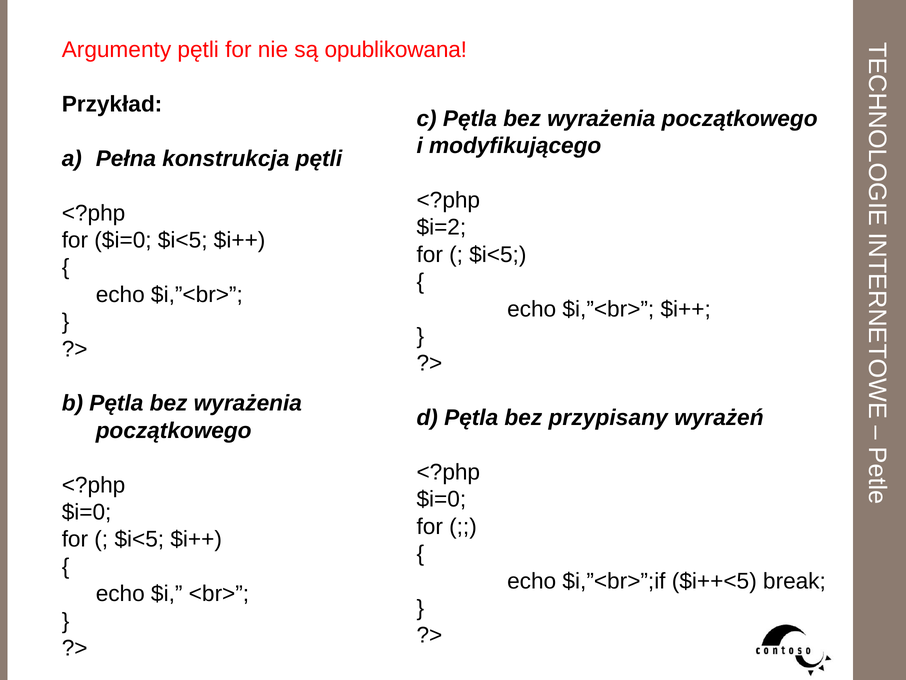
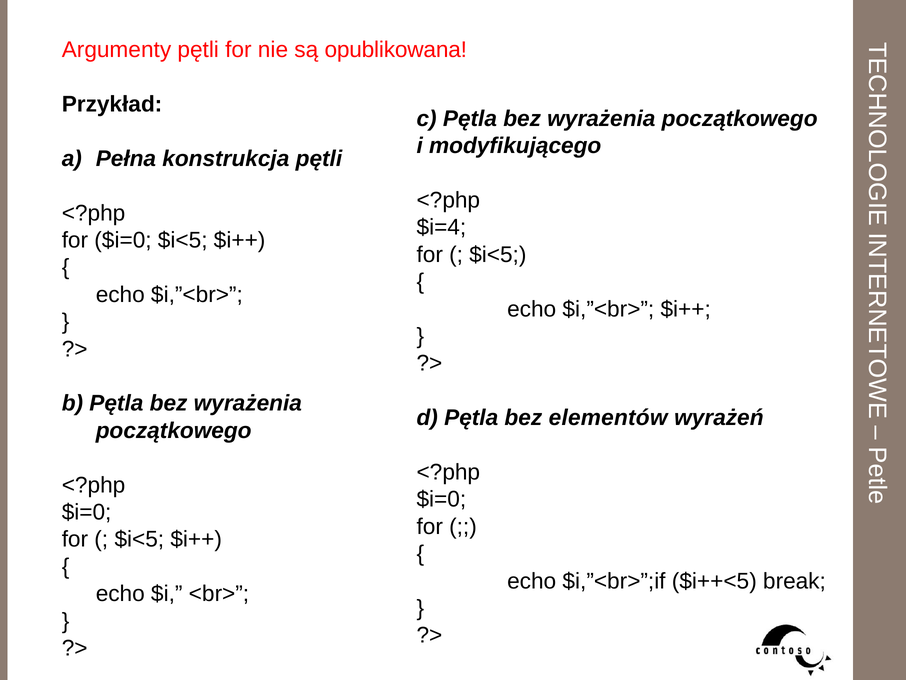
$i=2: $i=2 -> $i=4
przypisany: przypisany -> elementów
